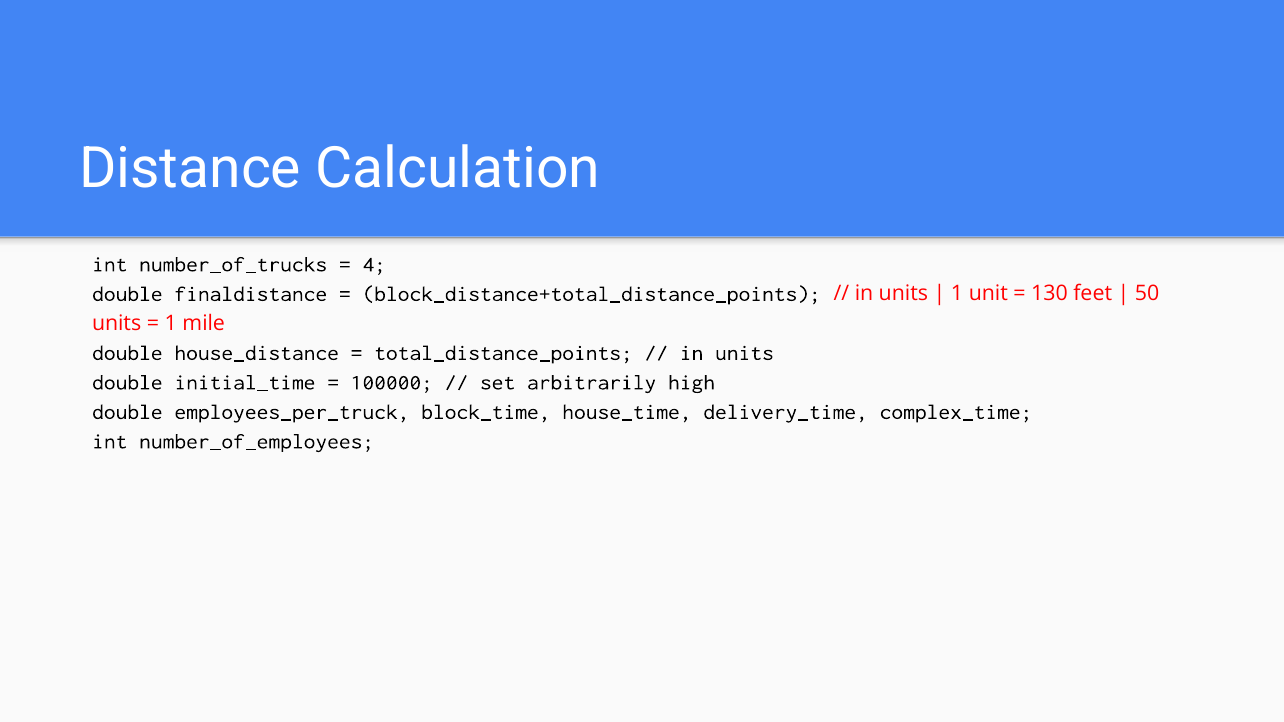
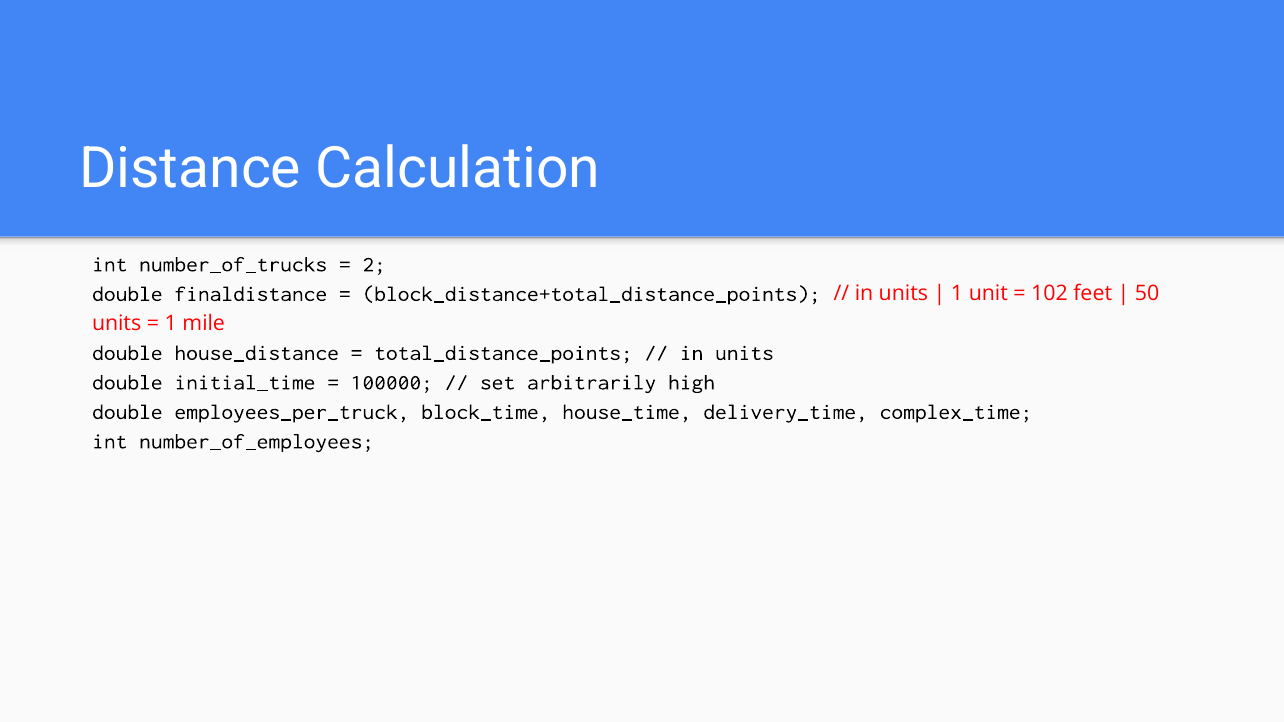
4: 4 -> 2
130: 130 -> 102
